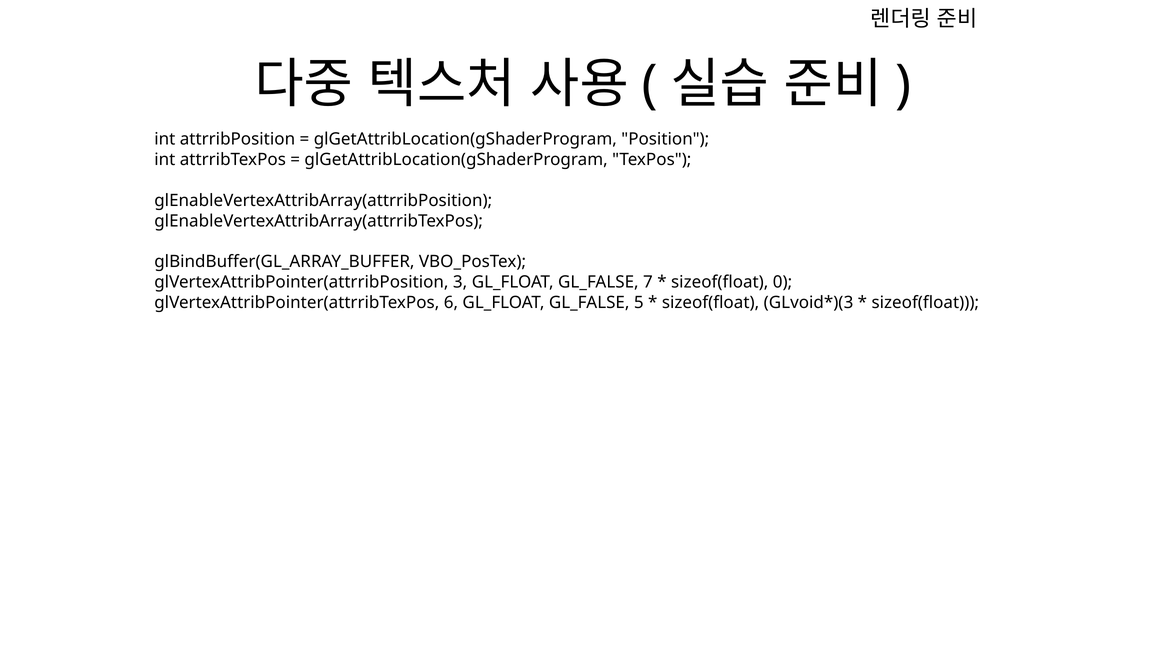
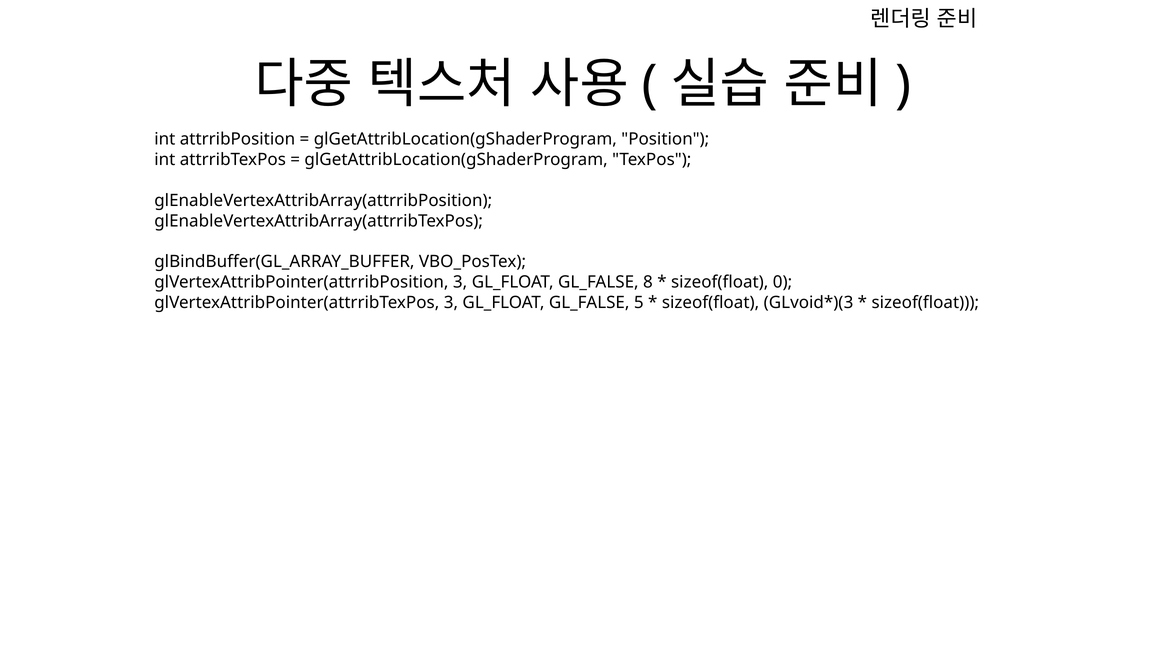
7: 7 -> 8
glVertexAttribPointer(attrribTexPos 6: 6 -> 3
